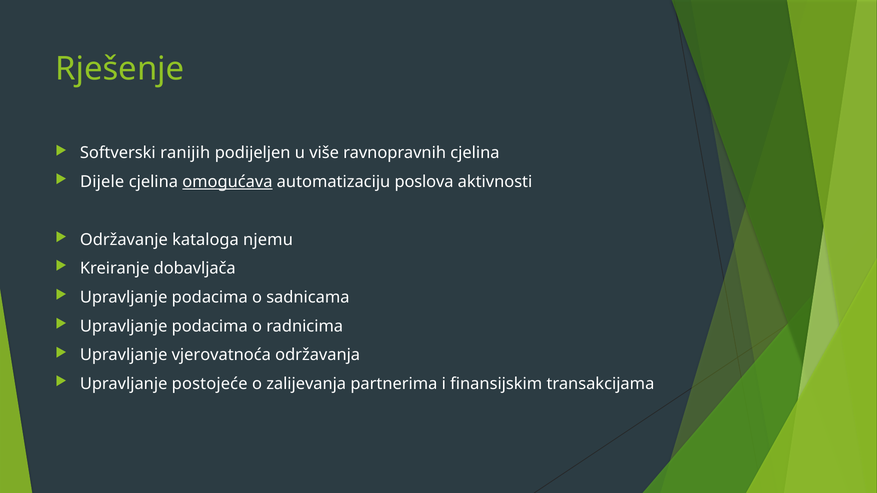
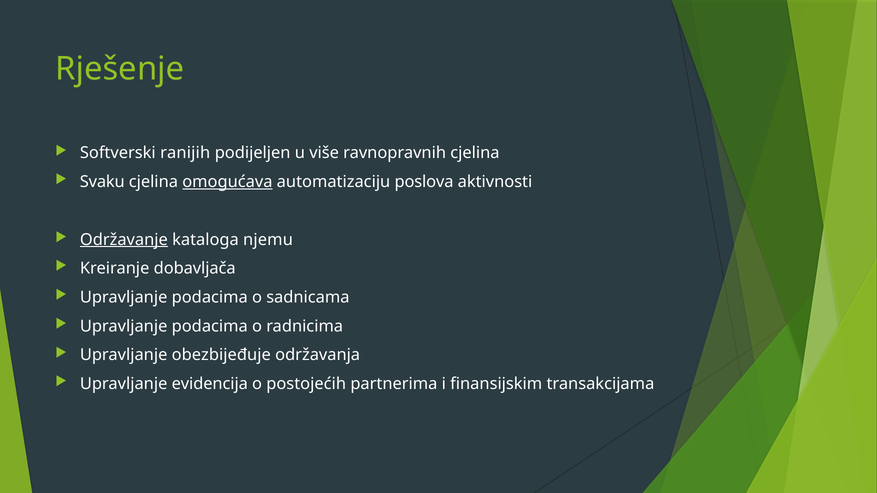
Dijele: Dijele -> Svaku
Održavanje underline: none -> present
vjerovatnoća: vjerovatnoća -> obezbijeđuje
postojeće: postojeće -> evidencija
zalijevanja: zalijevanja -> postojećih
